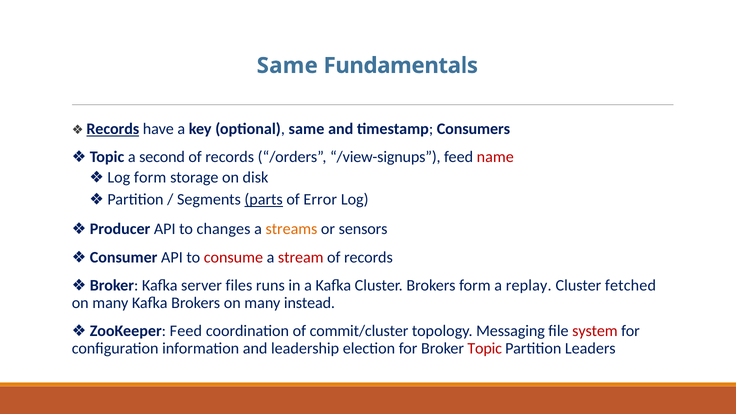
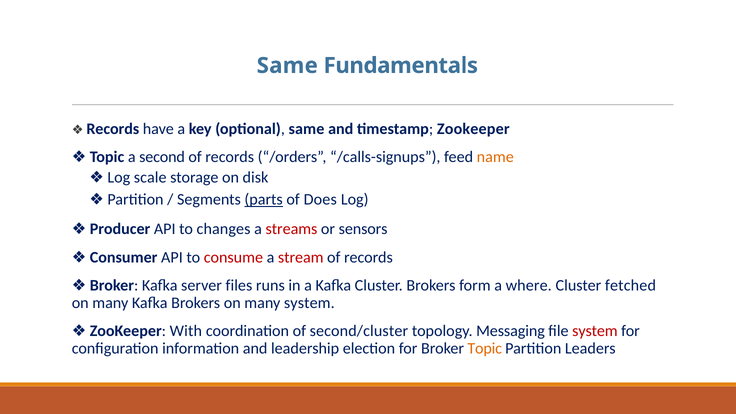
Records at (113, 129) underline: present -> none
Consumers: Consumers -> Zookeeper
/view-signups: /view-signups -> /calls-signups
name colour: red -> orange
form at (150, 177): form -> scale
Error: Error -> Does
streams colour: orange -> red
replay: replay -> where
many instead: instead -> system
Feed at (186, 331): Feed -> With
commit/cluster: commit/cluster -> second/cluster
Topic colour: red -> orange
